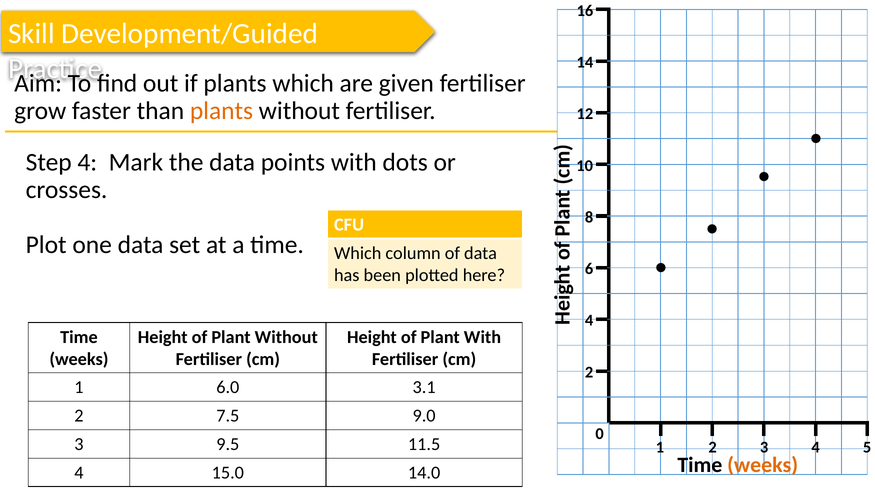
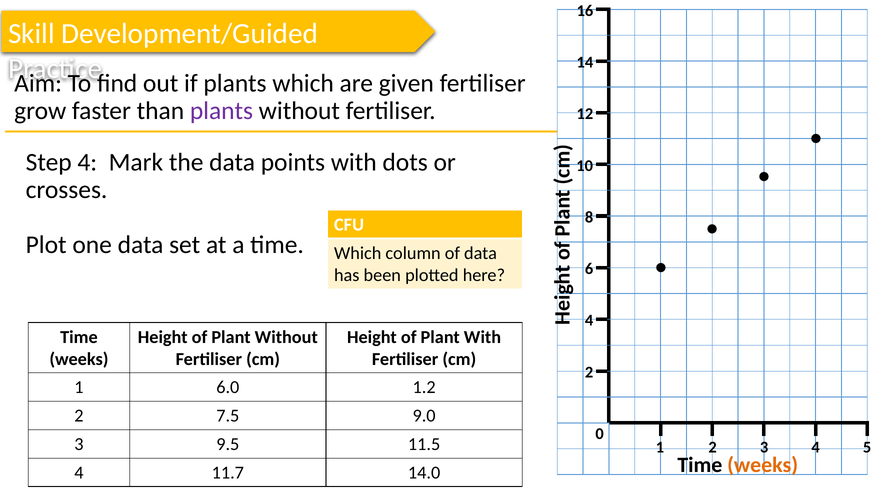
plants at (221, 111) colour: orange -> purple
3.1: 3.1 -> 1.2
15.0: 15.0 -> 11.7
